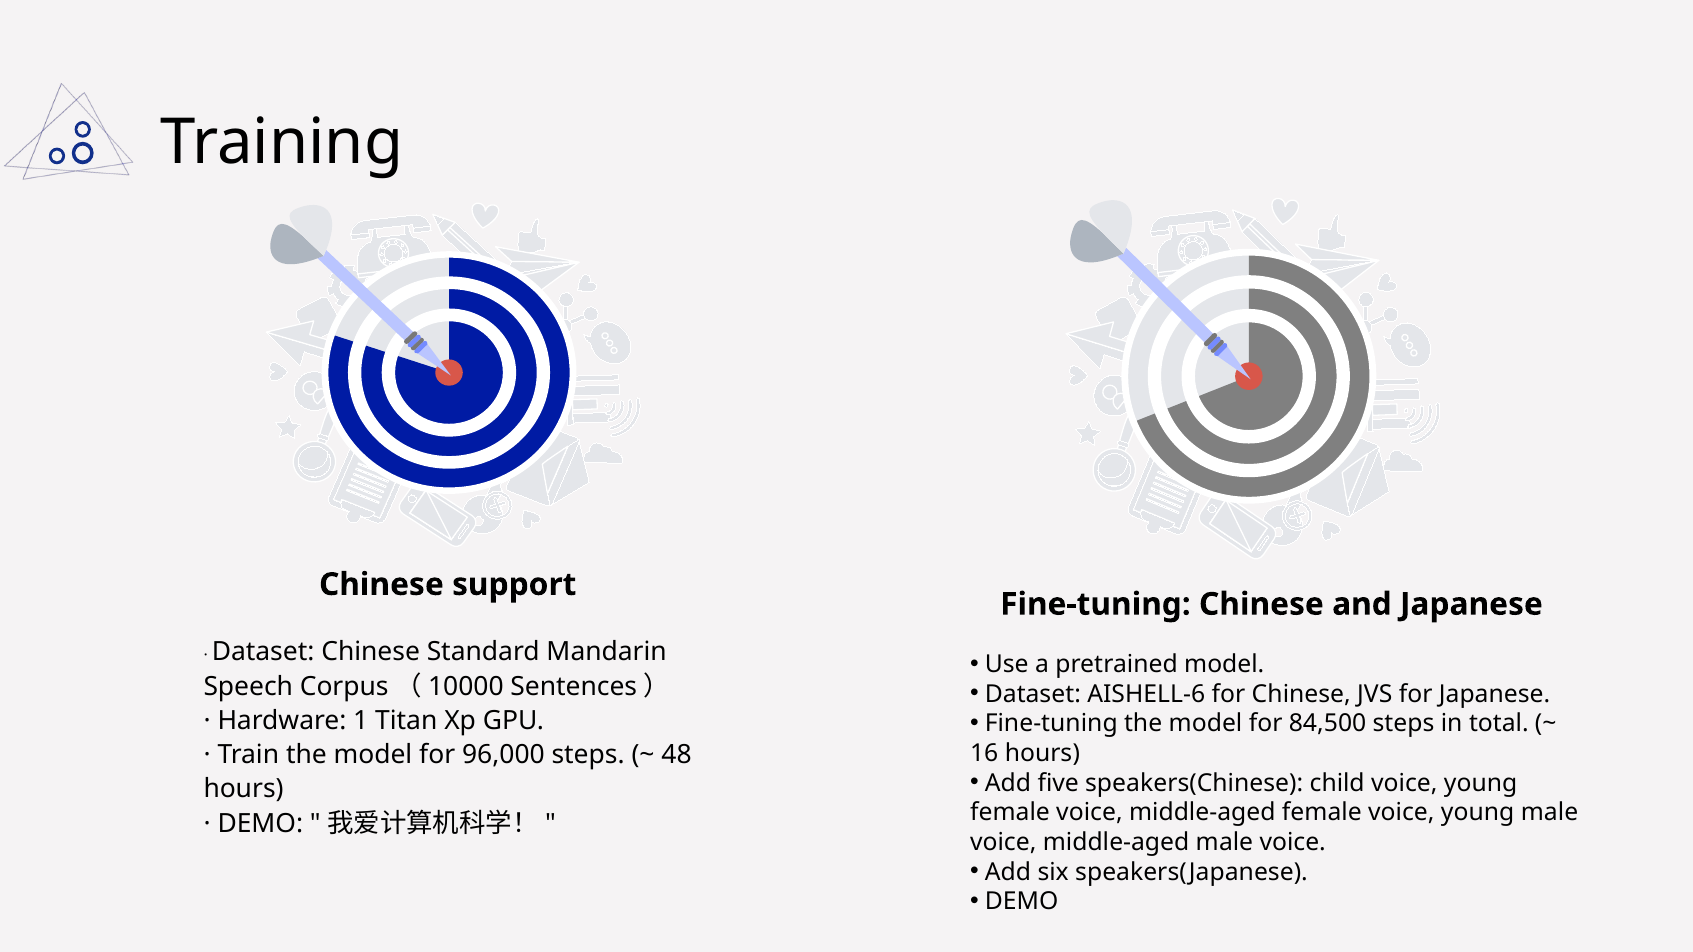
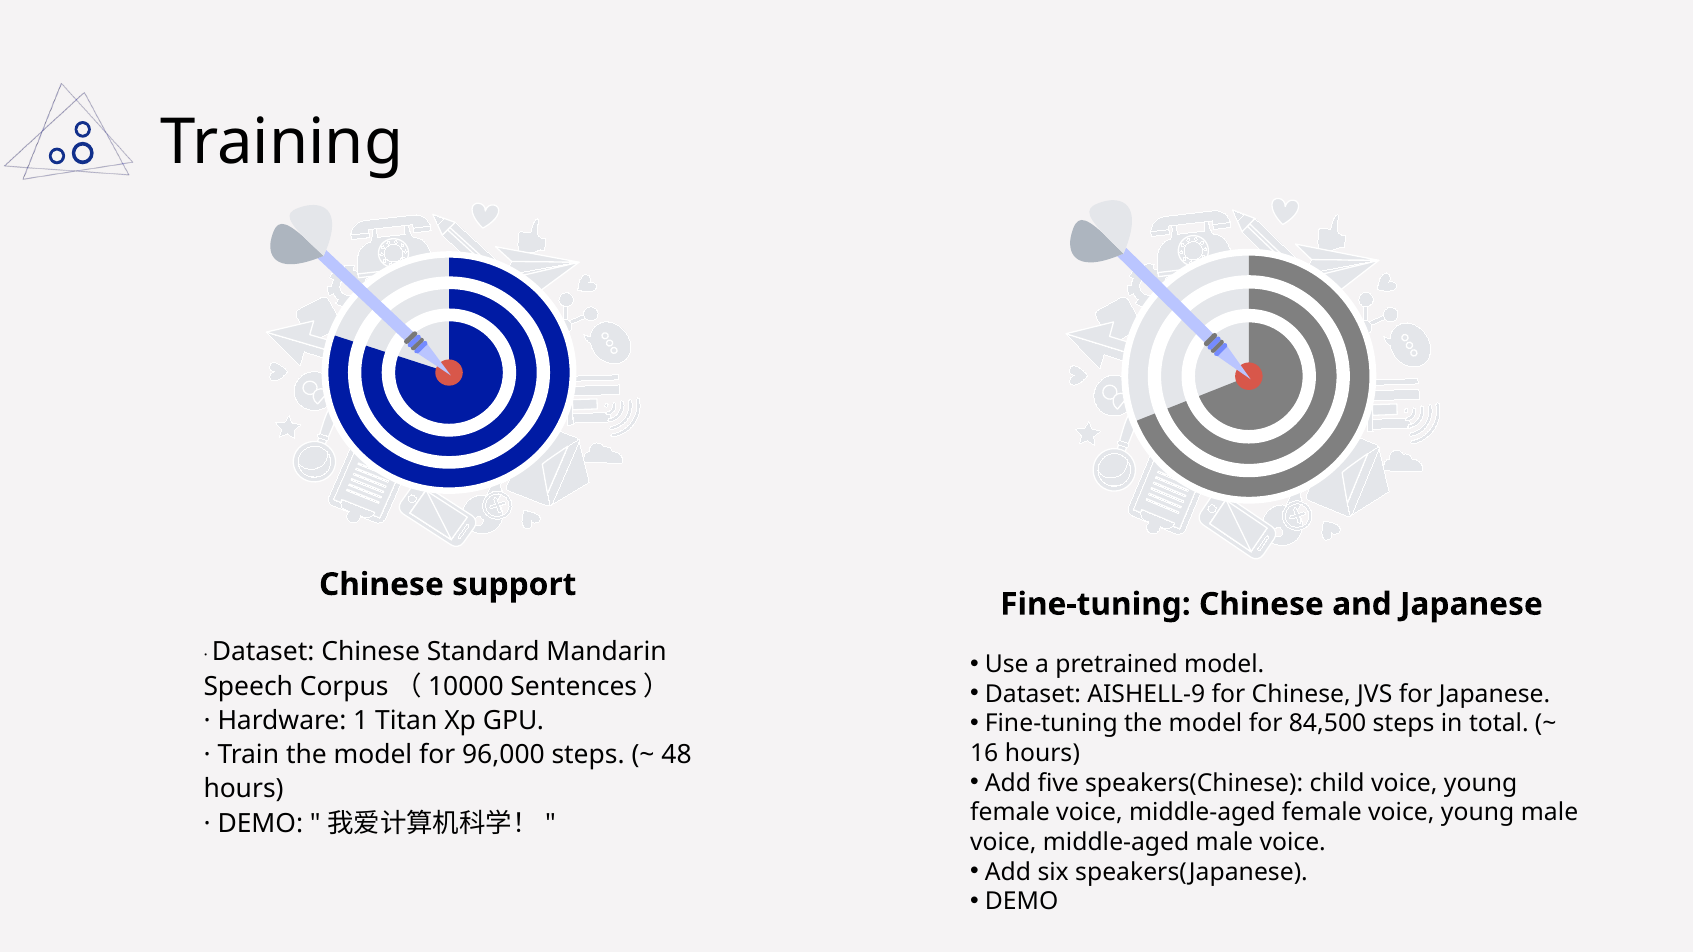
AISHELL-6: AISHELL-6 -> AISHELL-9
